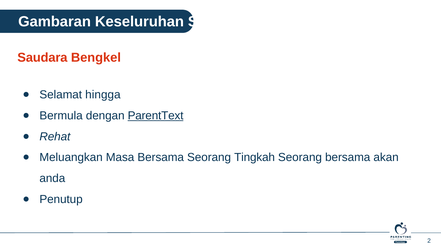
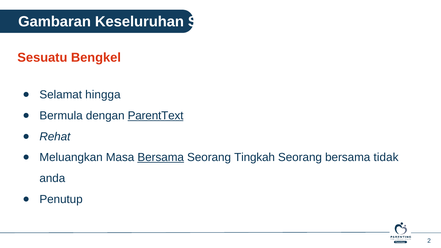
Saudara: Saudara -> Sesuatu
Bersama at (161, 158) underline: none -> present
akan: akan -> tidak
